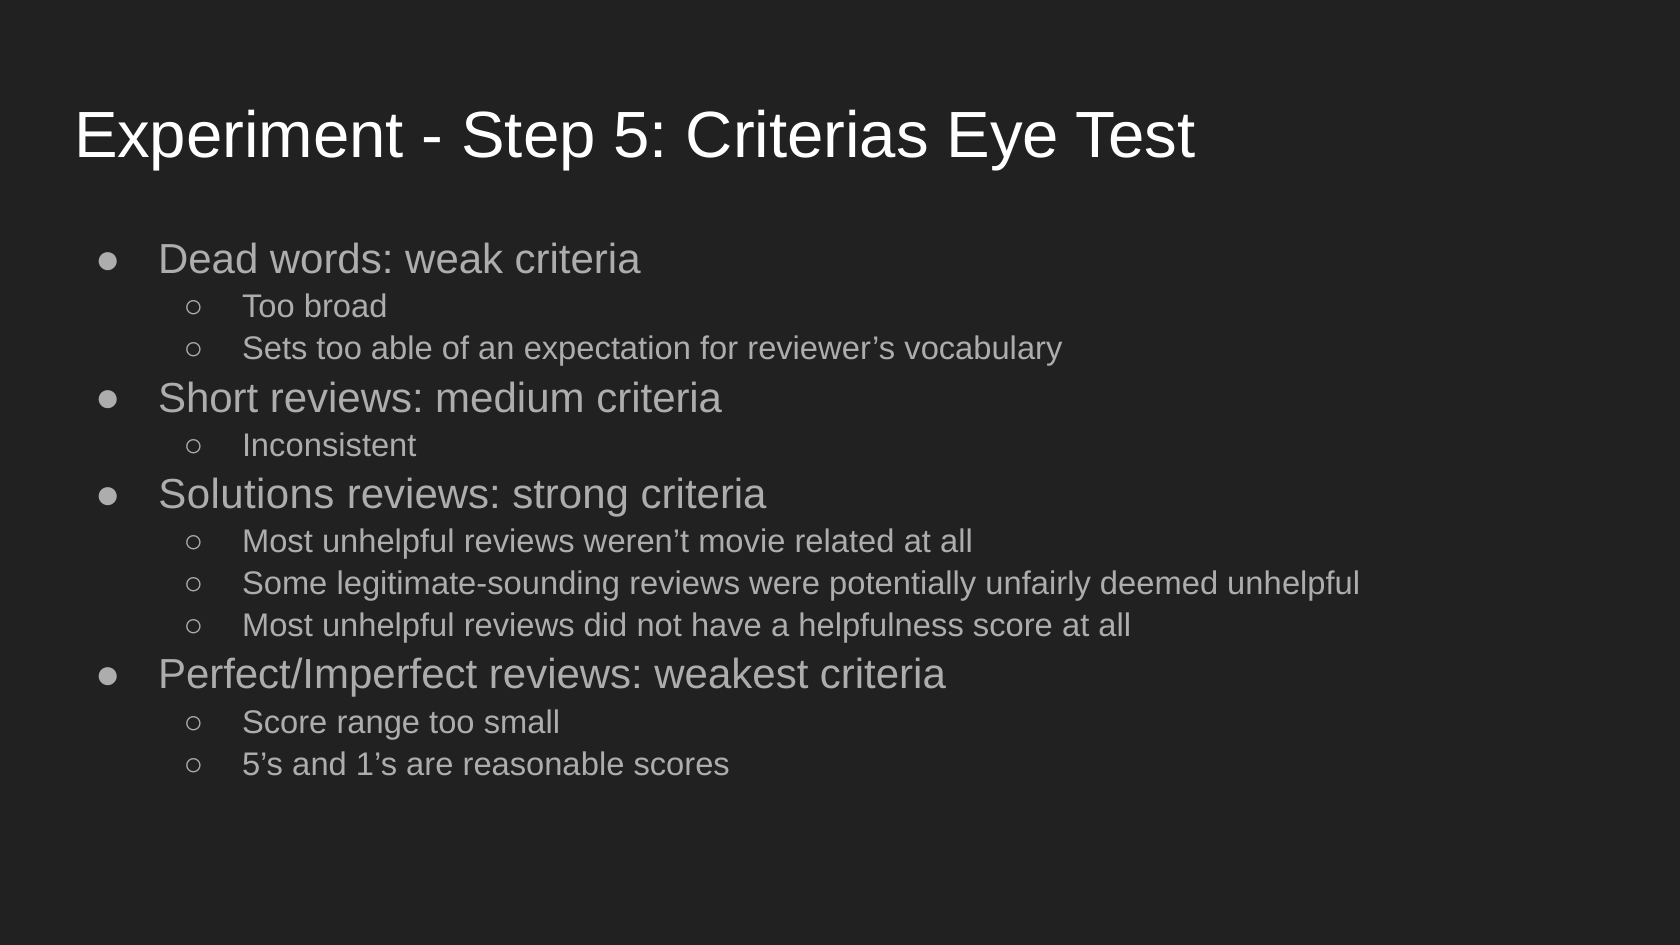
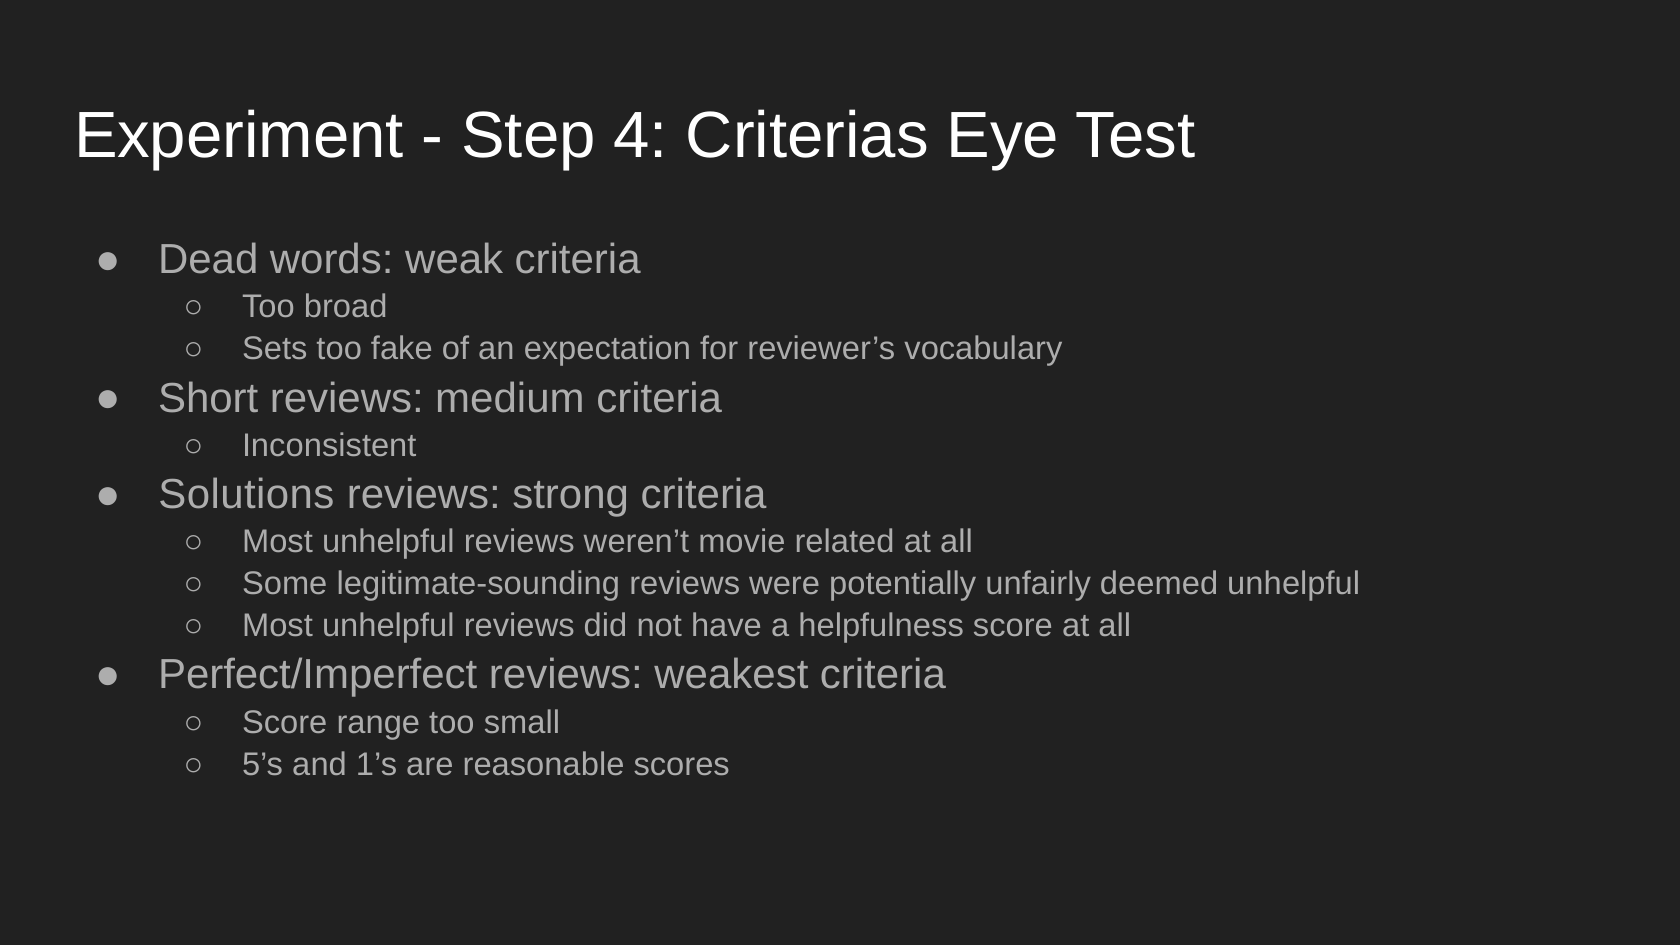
5: 5 -> 4
able: able -> fake
